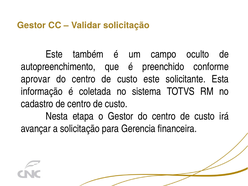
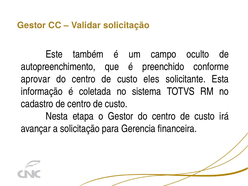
custo este: este -> eles
